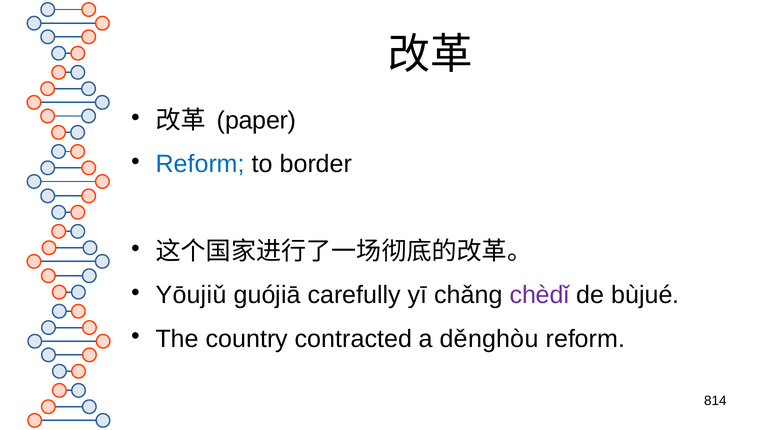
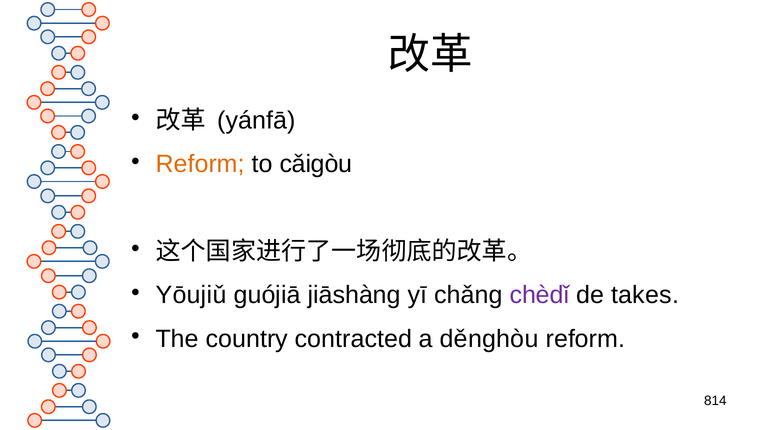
paper: paper -> yánfā
Reform at (200, 164) colour: blue -> orange
border: border -> cǎigòu
carefully: carefully -> jiāshàng
bùjué: bùjué -> takes
